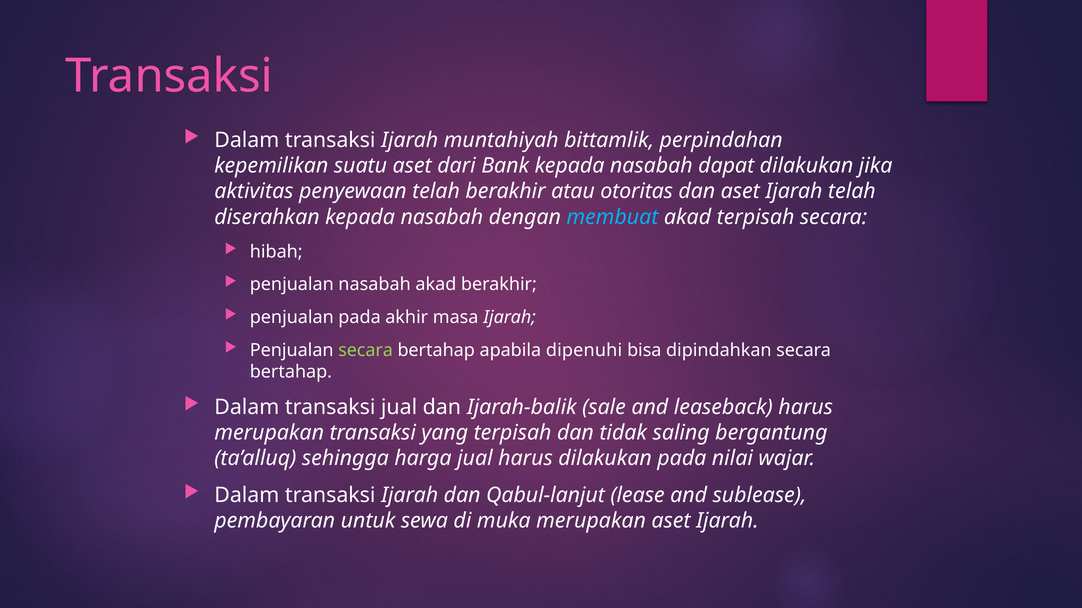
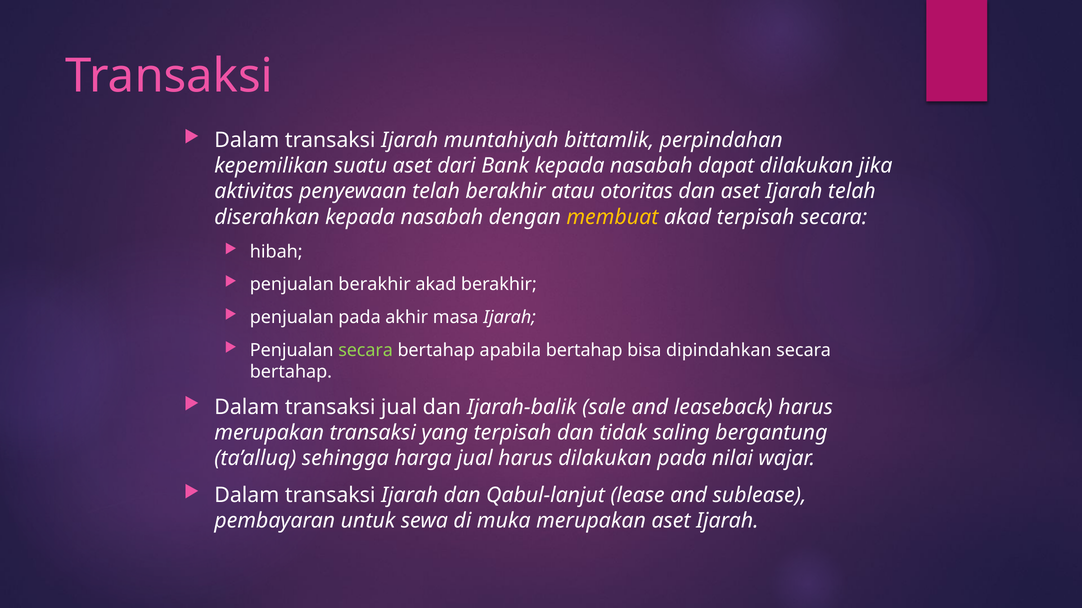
membuat colour: light blue -> yellow
penjualan nasabah: nasabah -> berakhir
apabila dipenuhi: dipenuhi -> bertahap
